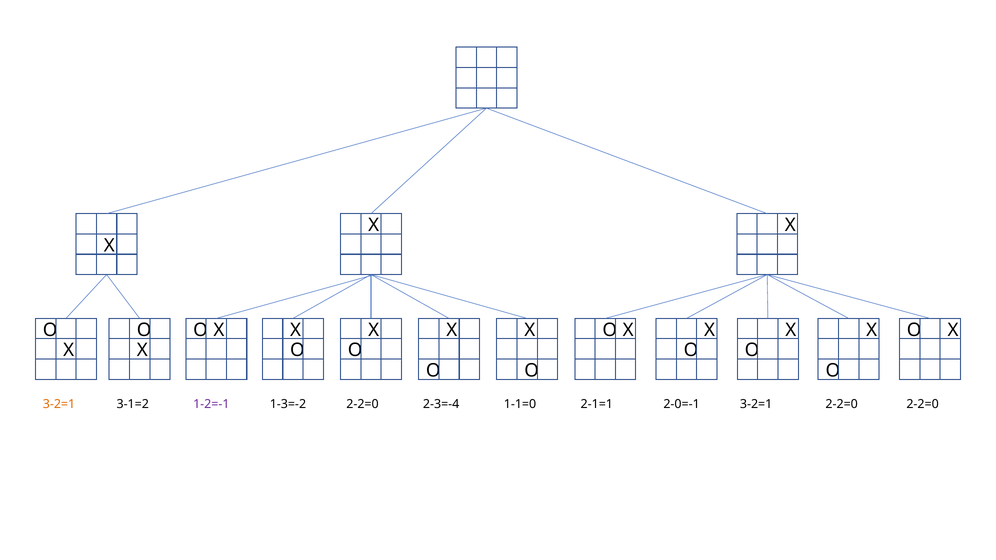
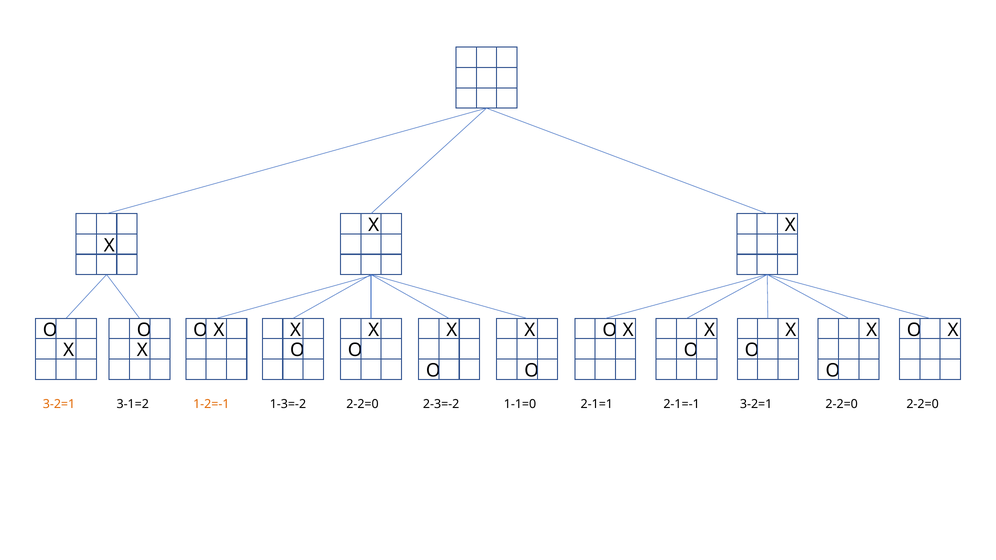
1-2=-1 colour: purple -> orange
2-3=-4: 2-3=-4 -> 2-3=-2
2-0=-1: 2-0=-1 -> 2-1=-1
